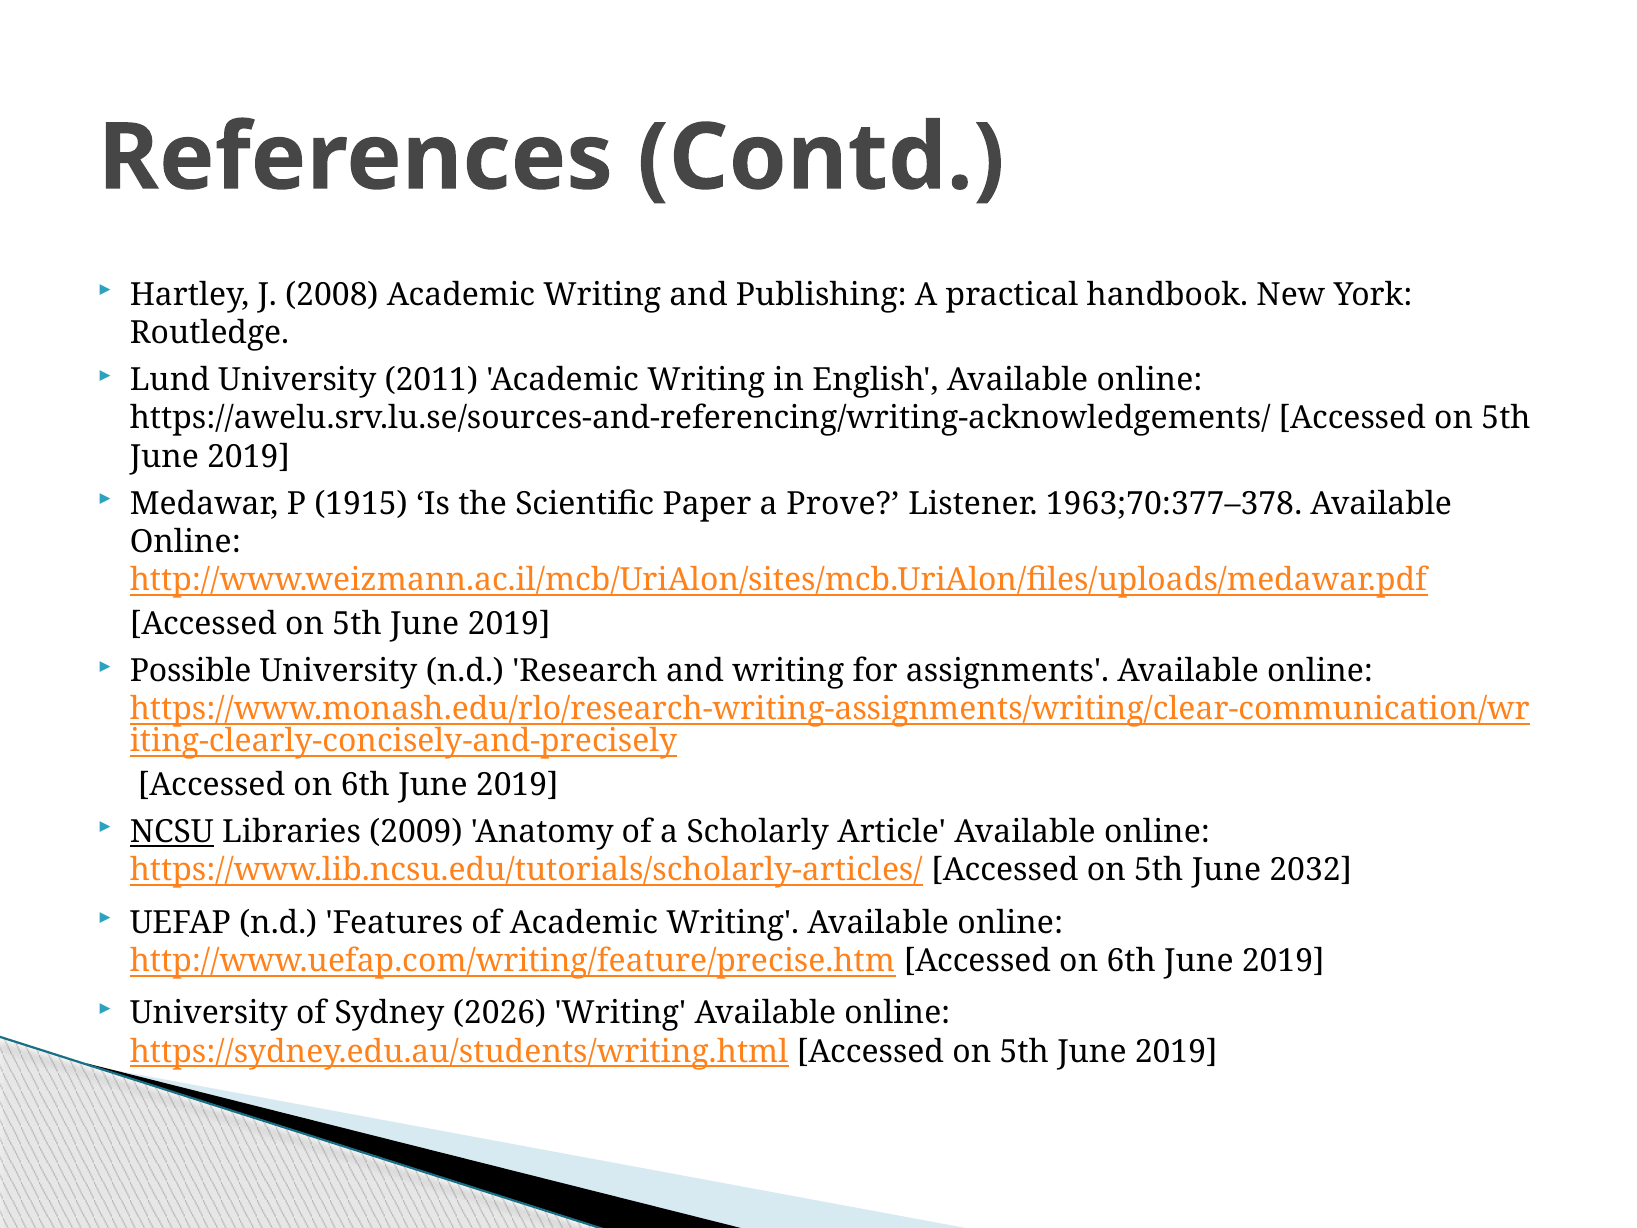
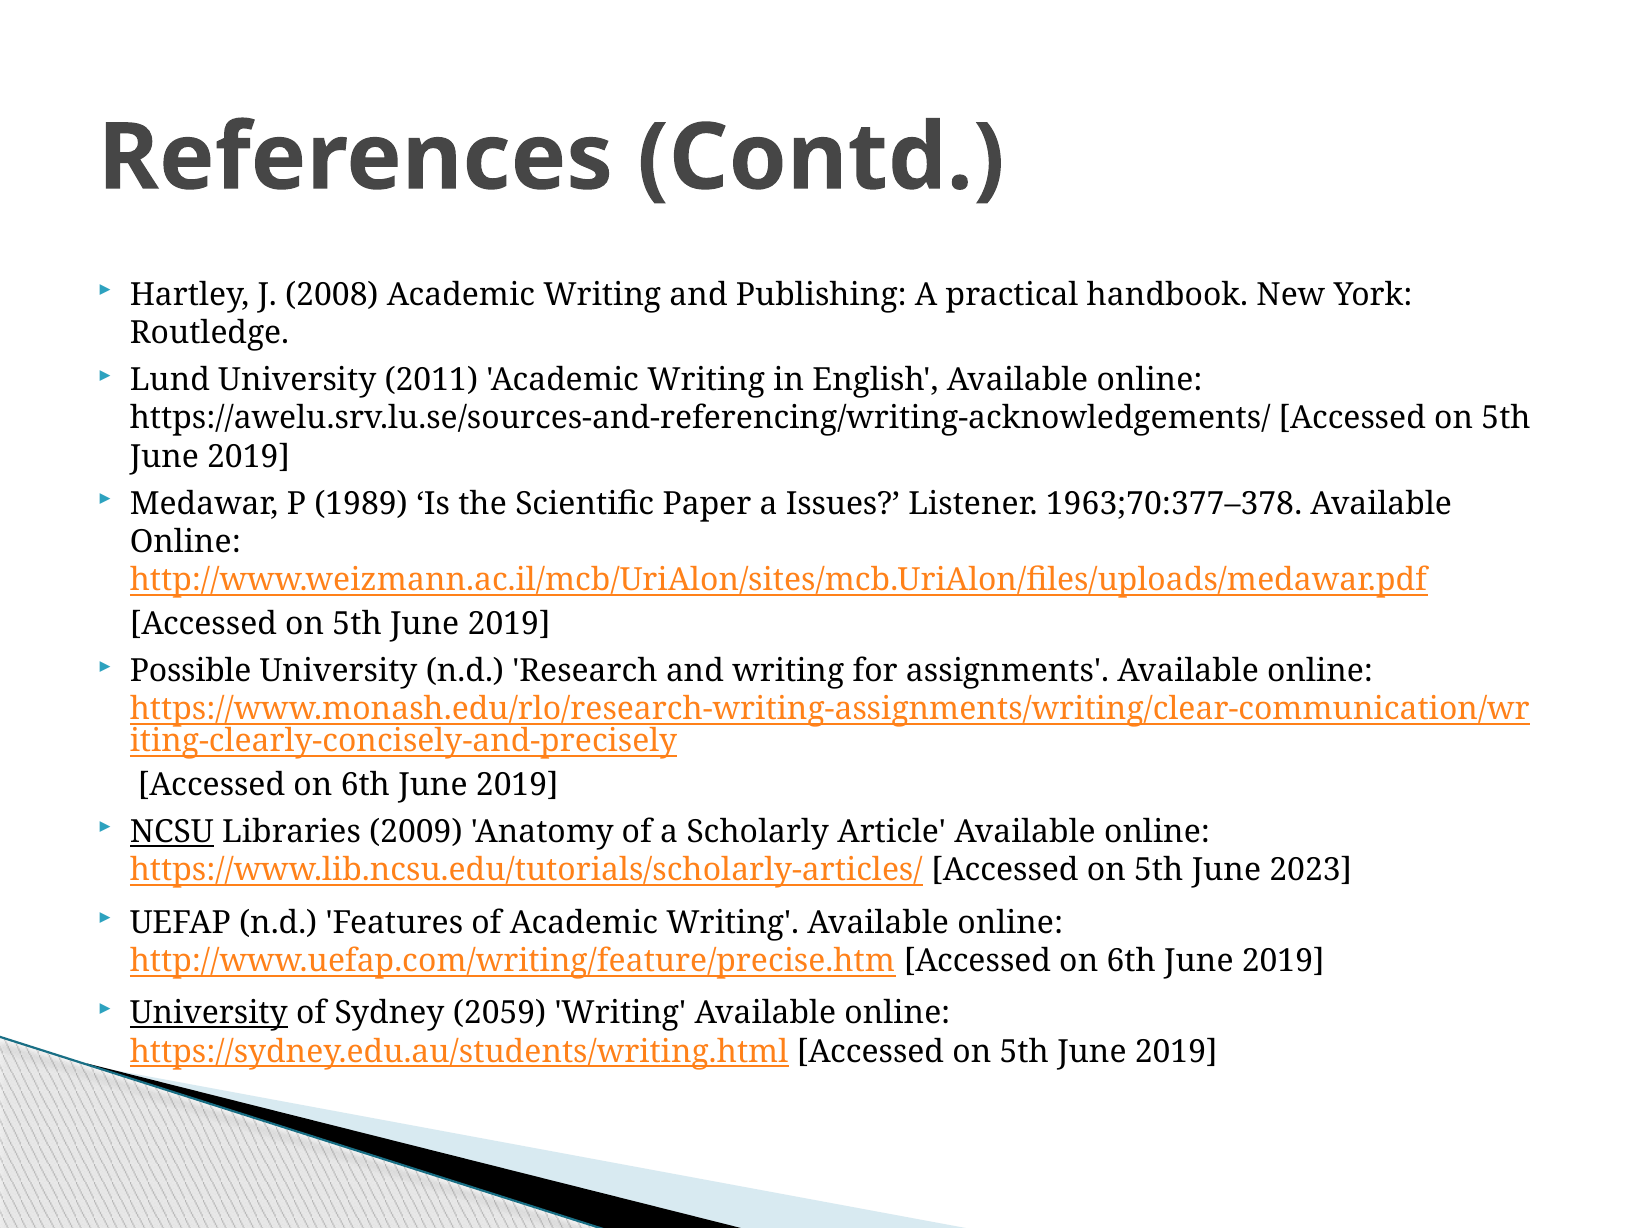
1915: 1915 -> 1989
Prove: Prove -> Issues
2032: 2032 -> 2023
University at (209, 1013) underline: none -> present
2026: 2026 -> 2059
